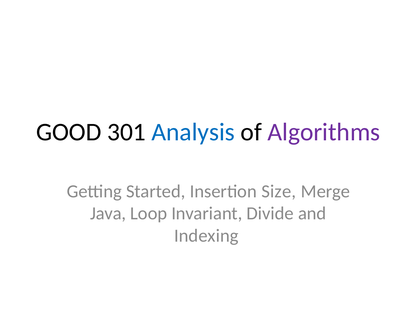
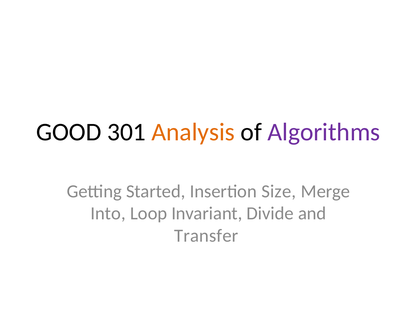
Analysis colour: blue -> orange
Java: Java -> Into
Indexing: Indexing -> Transfer
